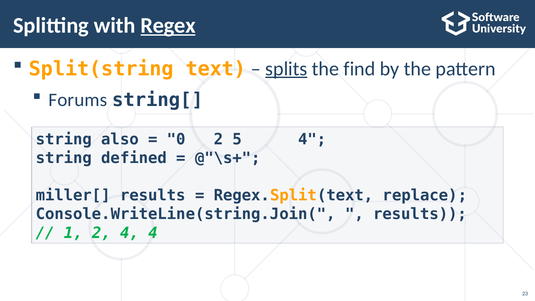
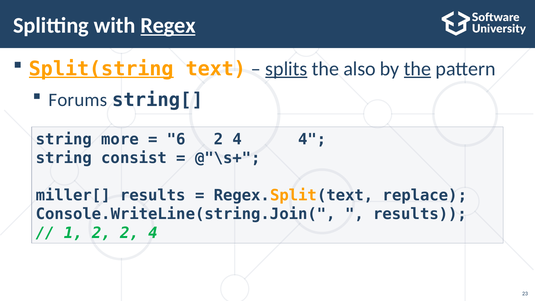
Split(string underline: none -> present
find: find -> also
the at (417, 69) underline: none -> present
also: also -> more
0: 0 -> 6
5 at (237, 139): 5 -> 4
defined: defined -> consist
2 4: 4 -> 2
